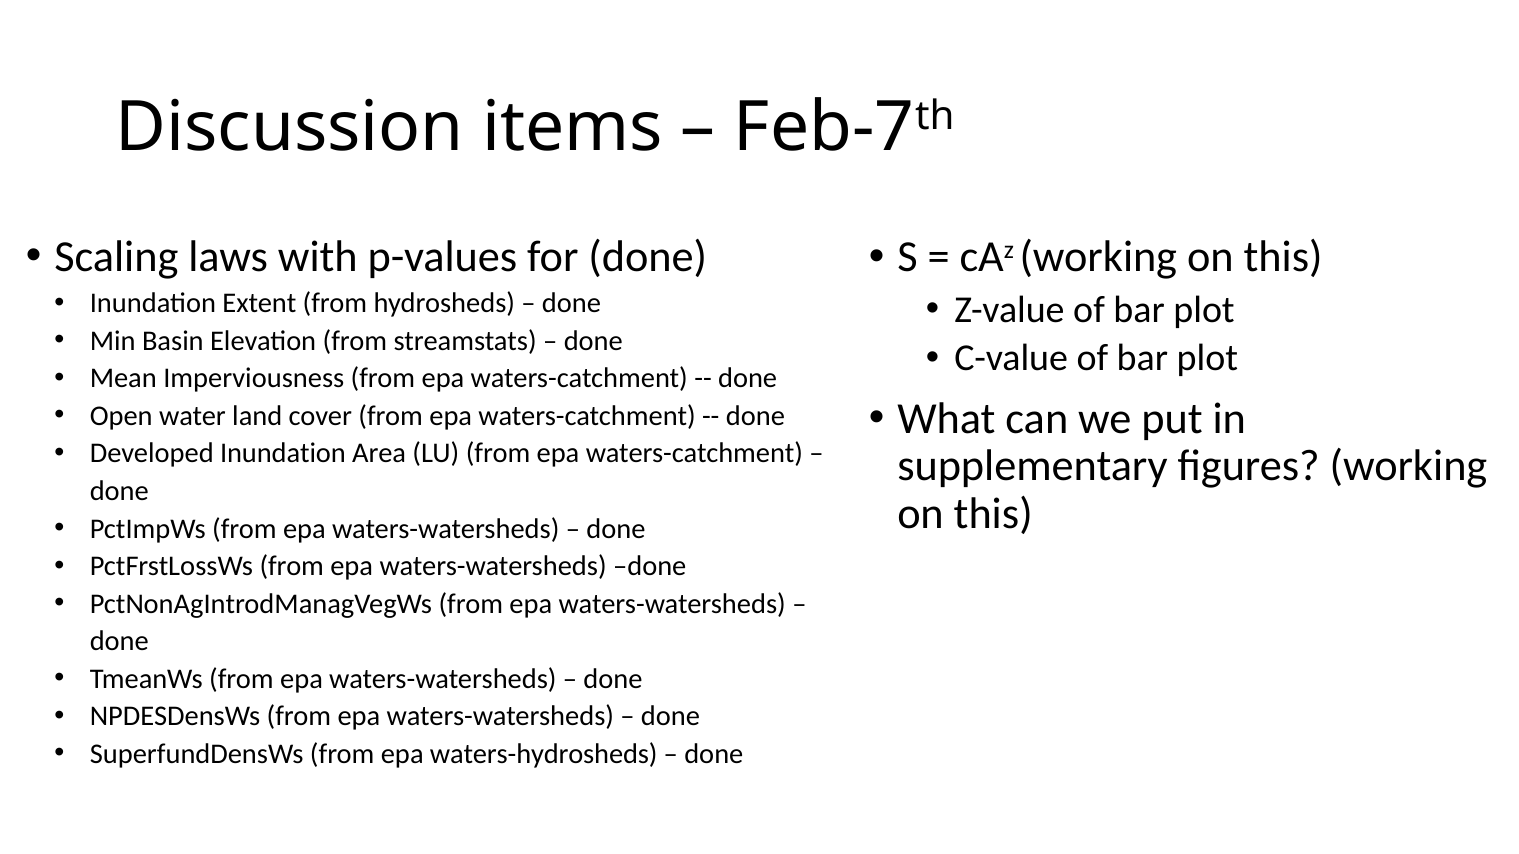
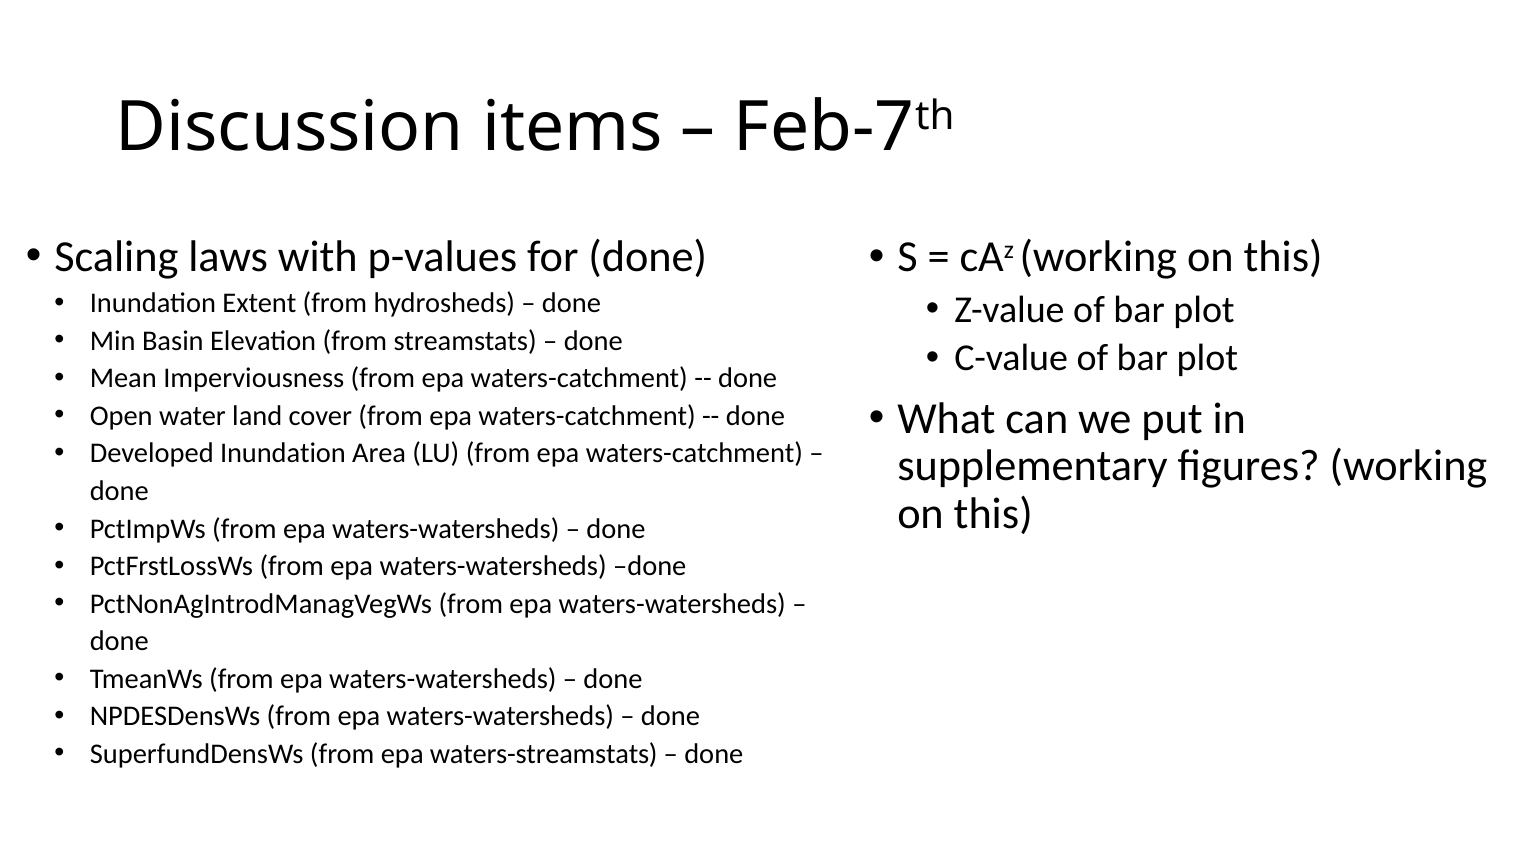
waters-hydrosheds: waters-hydrosheds -> waters-streamstats
